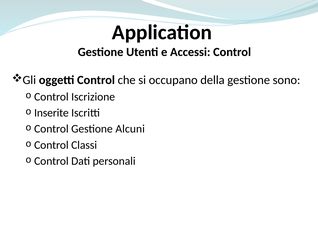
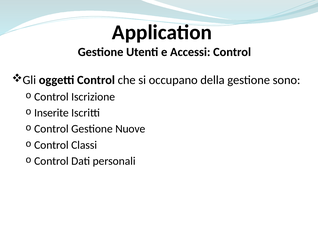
Alcuni: Alcuni -> Nuove
